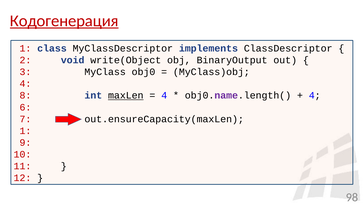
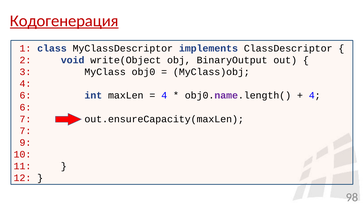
8 at (25, 96): 8 -> 6
maxLen underline: present -> none
1 at (25, 131): 1 -> 7
